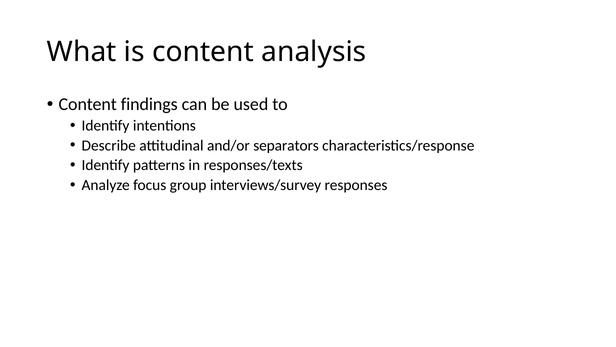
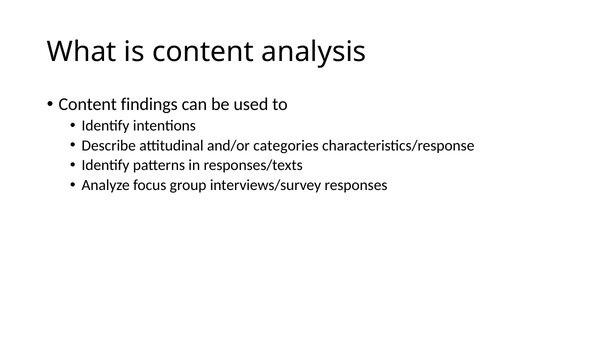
separators: separators -> categories
